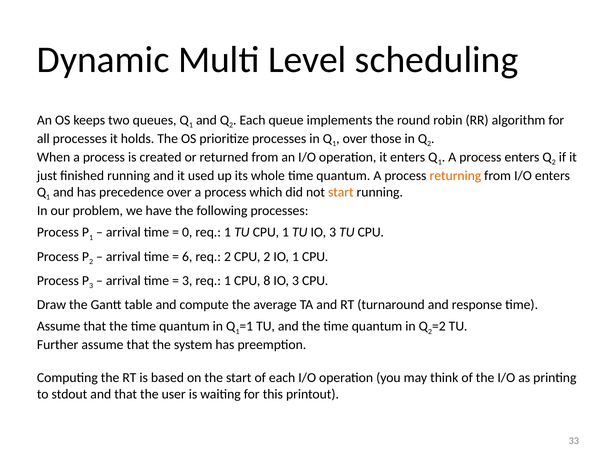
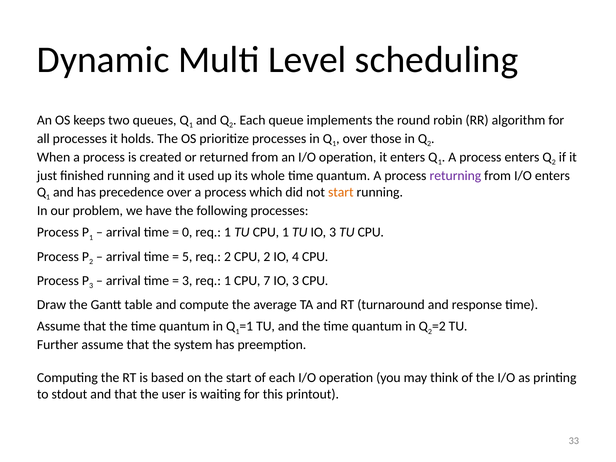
returning colour: orange -> purple
6: 6 -> 5
IO 1: 1 -> 4
8: 8 -> 7
